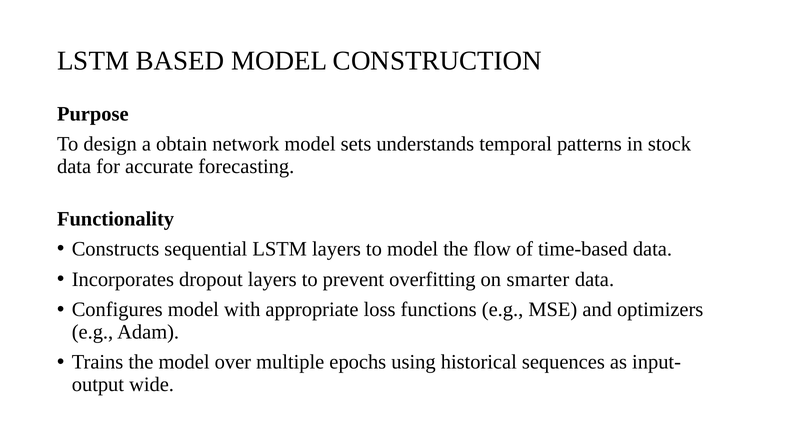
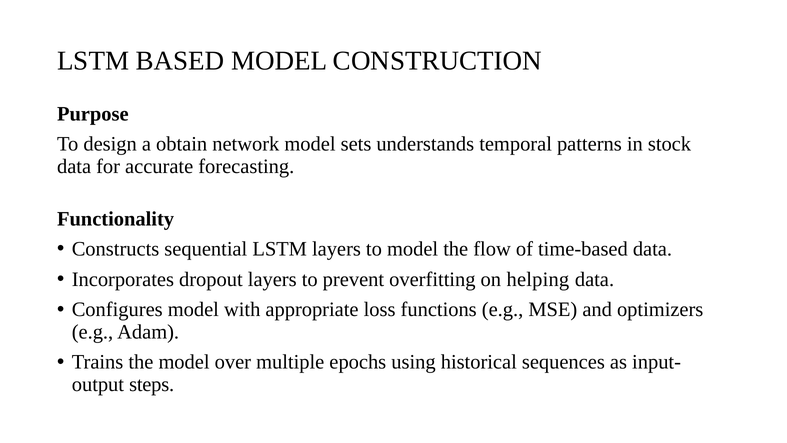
smarter: smarter -> helping
wide: wide -> steps
